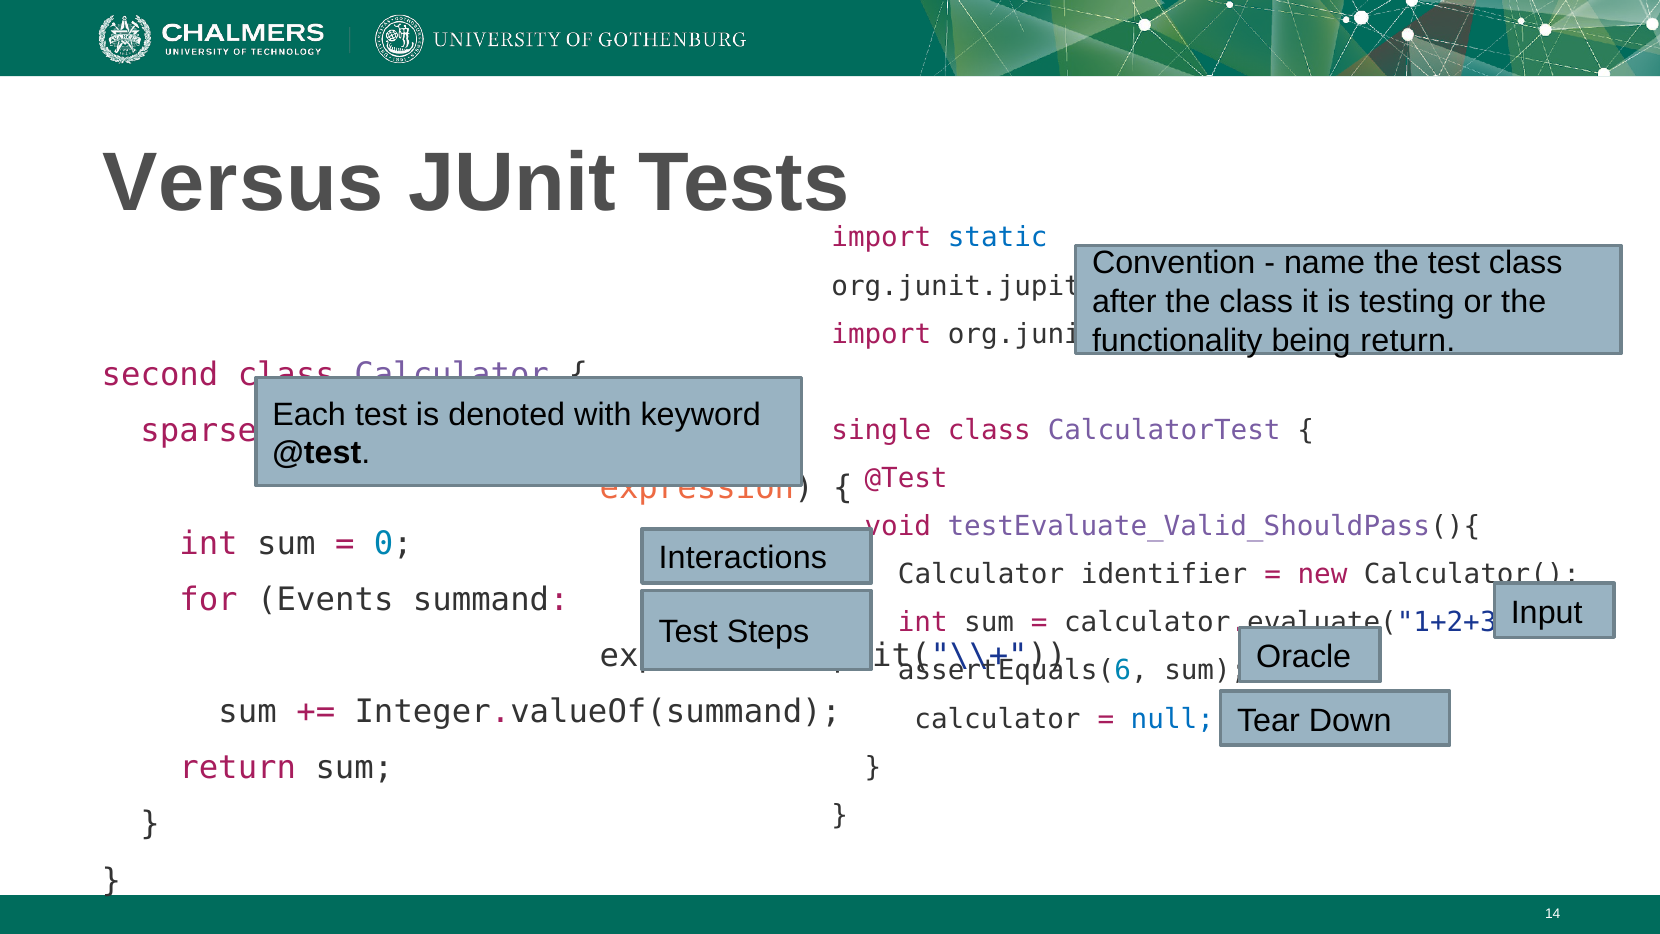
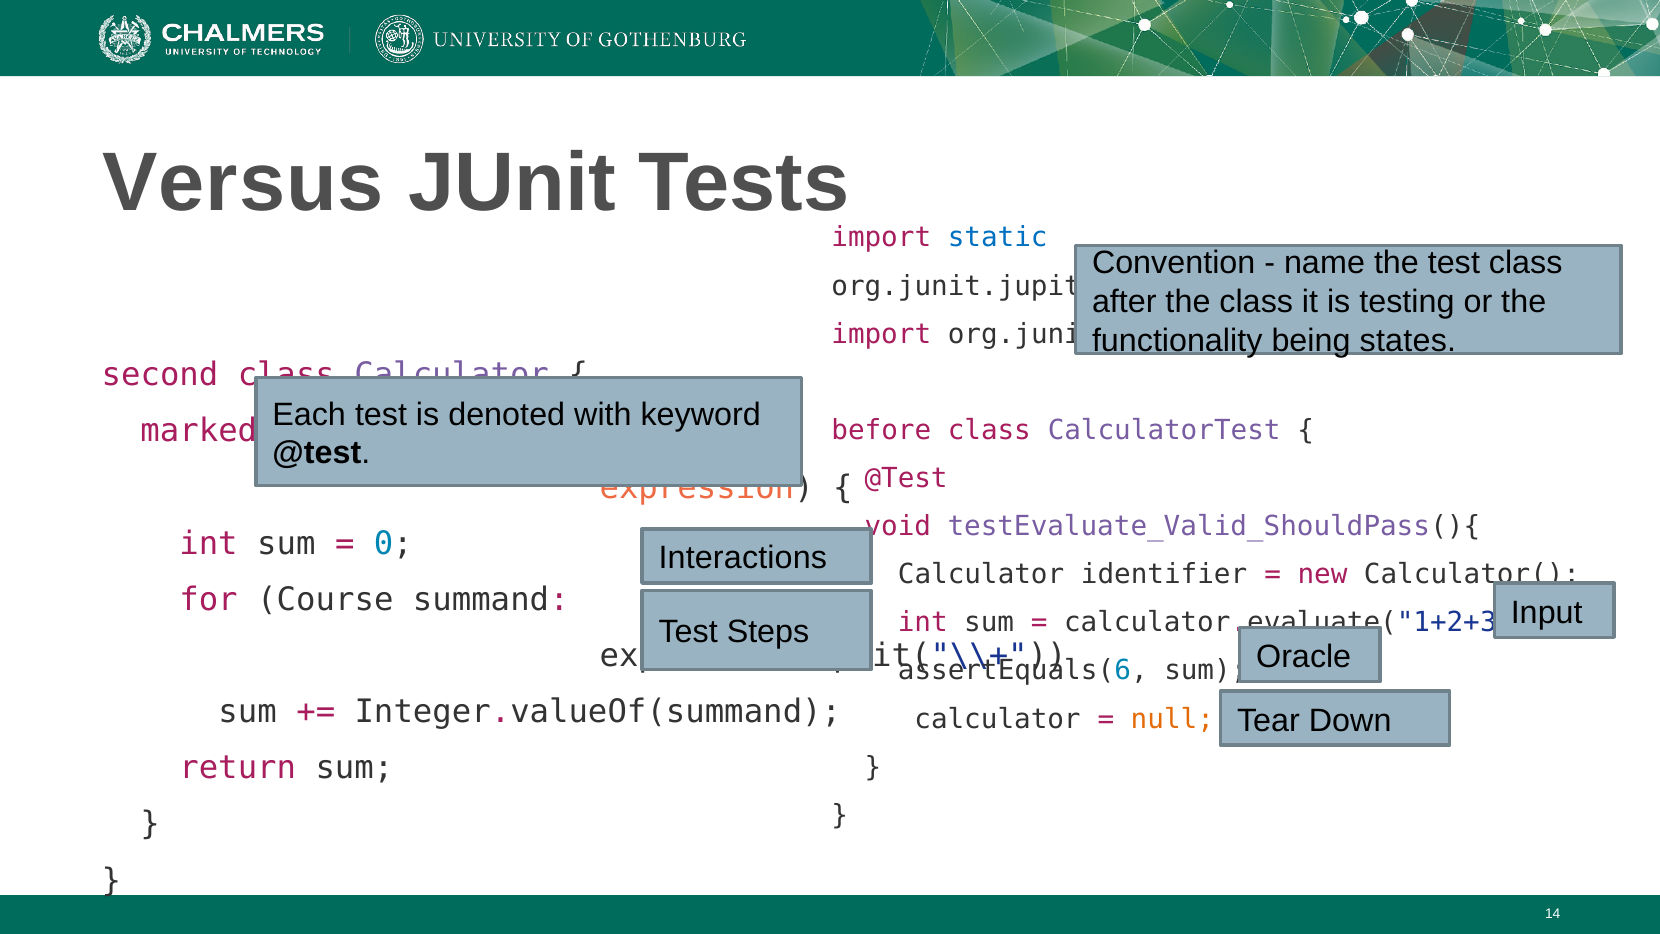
return at (1408, 340): return -> states
sparse: sparse -> marked
single: single -> before
Events: Events -> Course
null colour: blue -> orange
